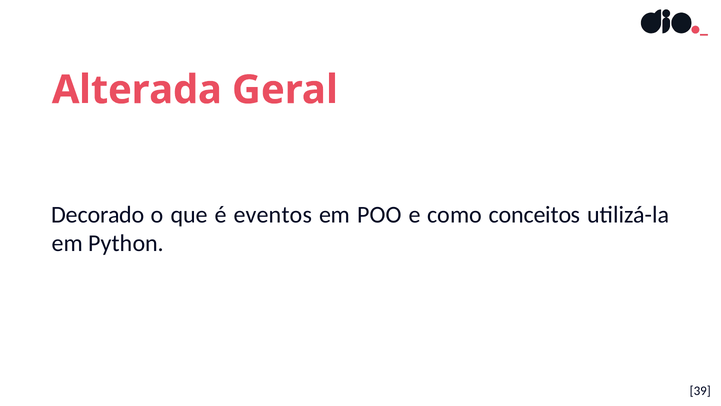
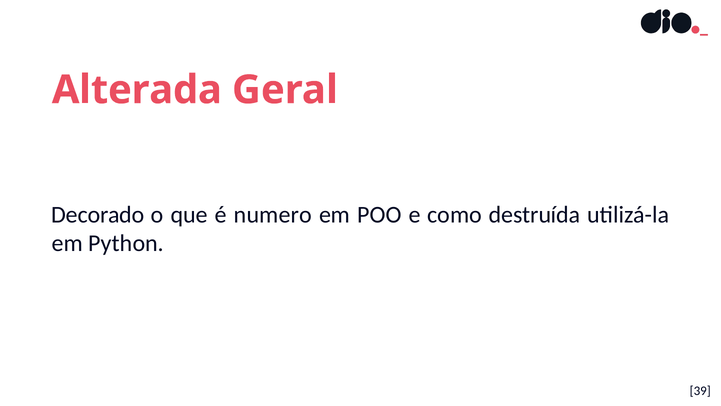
eventos: eventos -> numero
conceitos: conceitos -> destruída
